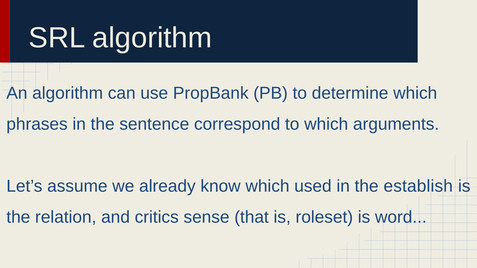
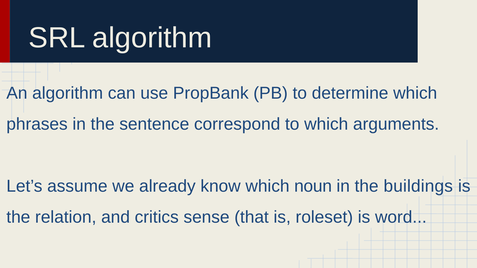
used: used -> noun
establish: establish -> buildings
